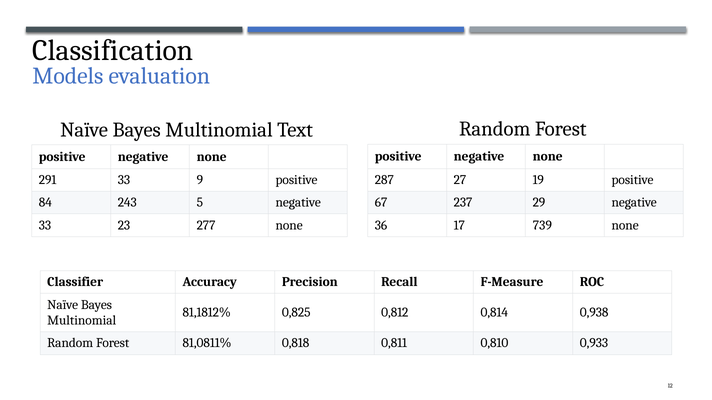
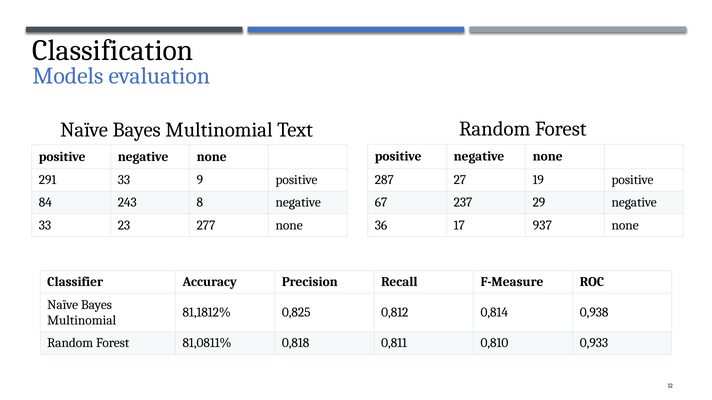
5: 5 -> 8
739: 739 -> 937
